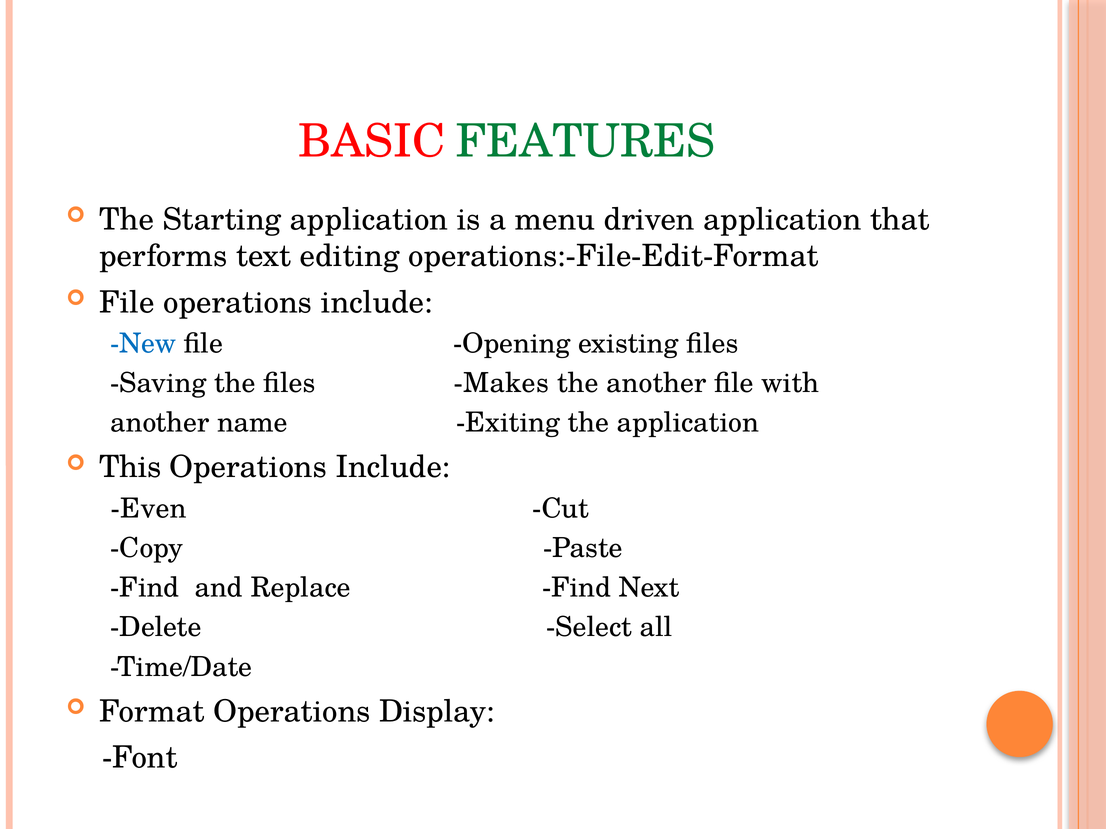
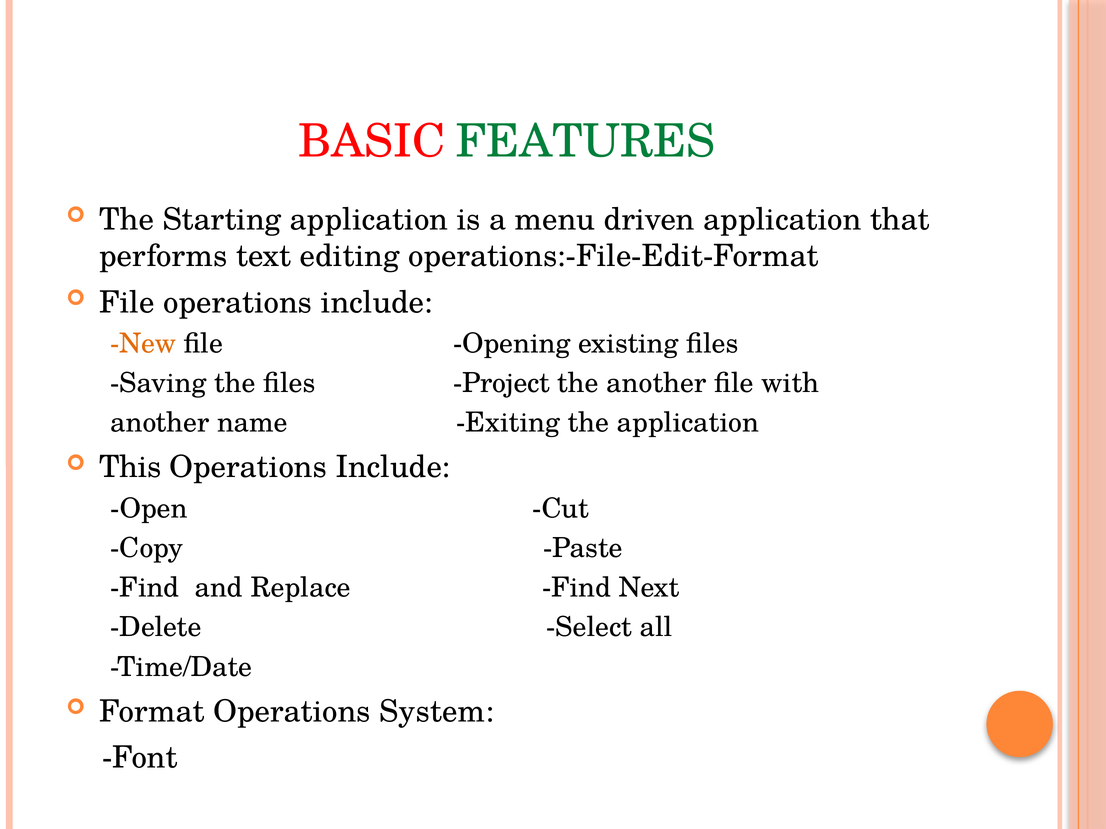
New colour: blue -> orange
Makes: Makes -> Project
Even: Even -> Open
Display: Display -> System
